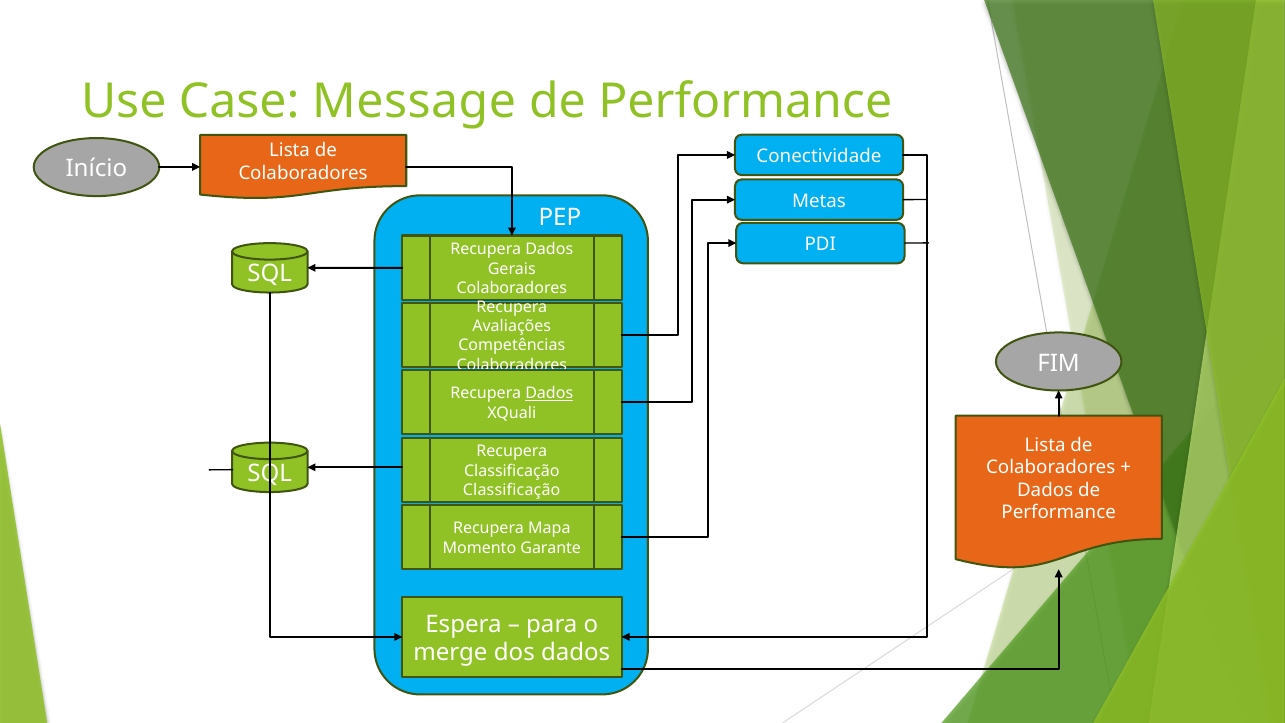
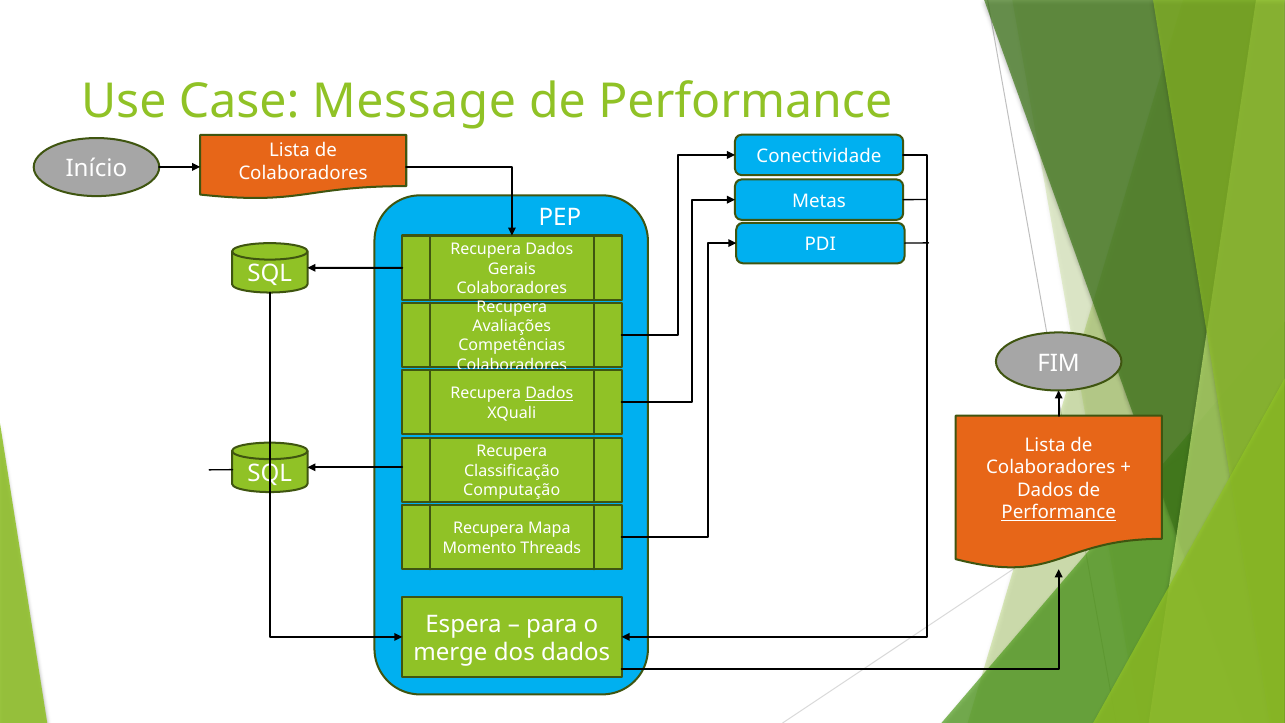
Classificação at (512, 490): Classificação -> Computação
Performance at (1059, 512) underline: none -> present
Garante: Garante -> Threads
